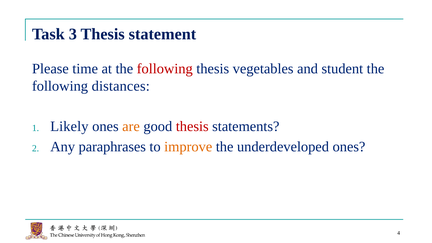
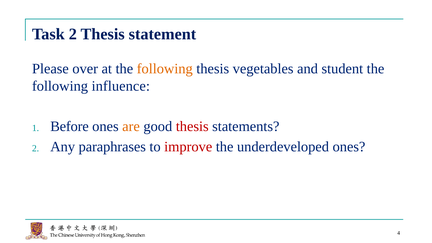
Task 3: 3 -> 2
time: time -> over
following at (165, 69) colour: red -> orange
distances: distances -> influence
Likely: Likely -> Before
improve colour: orange -> red
